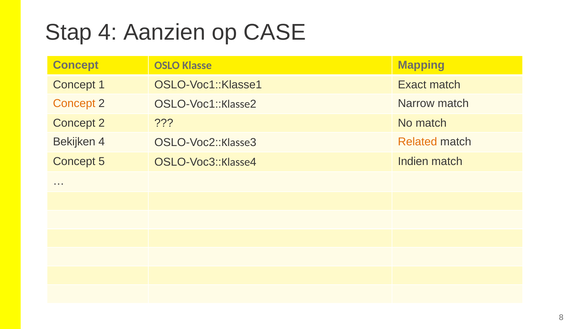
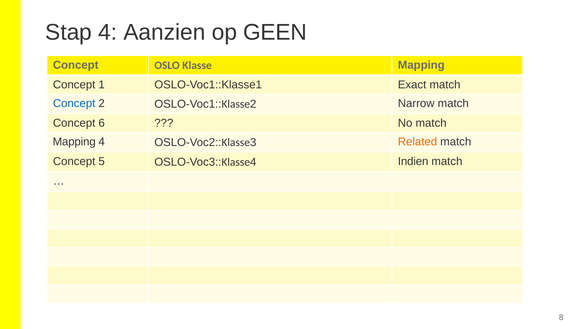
CASE: CASE -> GEEN
Concept at (74, 103) colour: orange -> blue
2 at (102, 123): 2 -> 6
Bekijken at (74, 142): Bekijken -> Mapping
